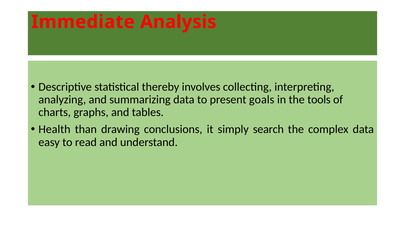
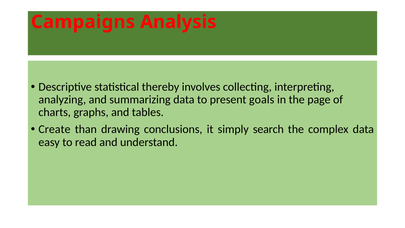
Immediate: Immediate -> Campaigns
tools: tools -> page
Health: Health -> Create
